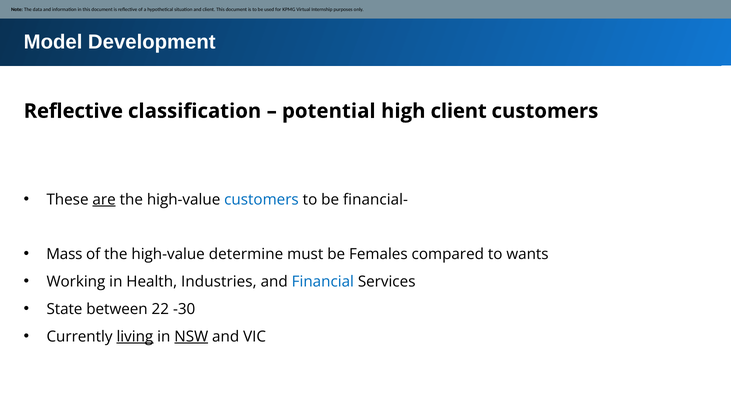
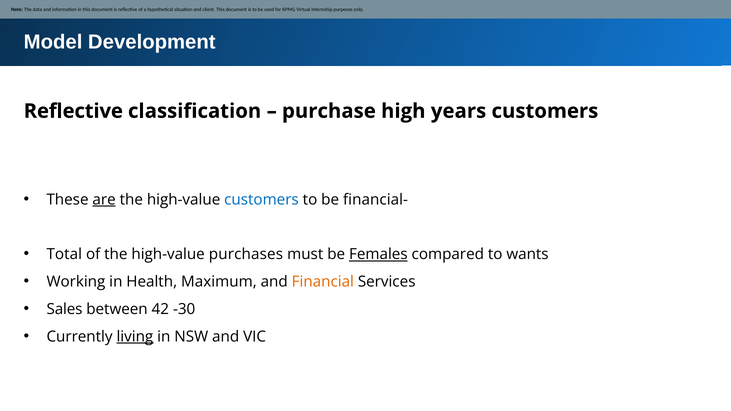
potential: potential -> purchase
high client: client -> years
Mass: Mass -> Total
determine: determine -> purchases
Females underline: none -> present
Industries: Industries -> Maximum
Financial colour: blue -> orange
State: State -> Sales
22: 22 -> 42
NSW underline: present -> none
